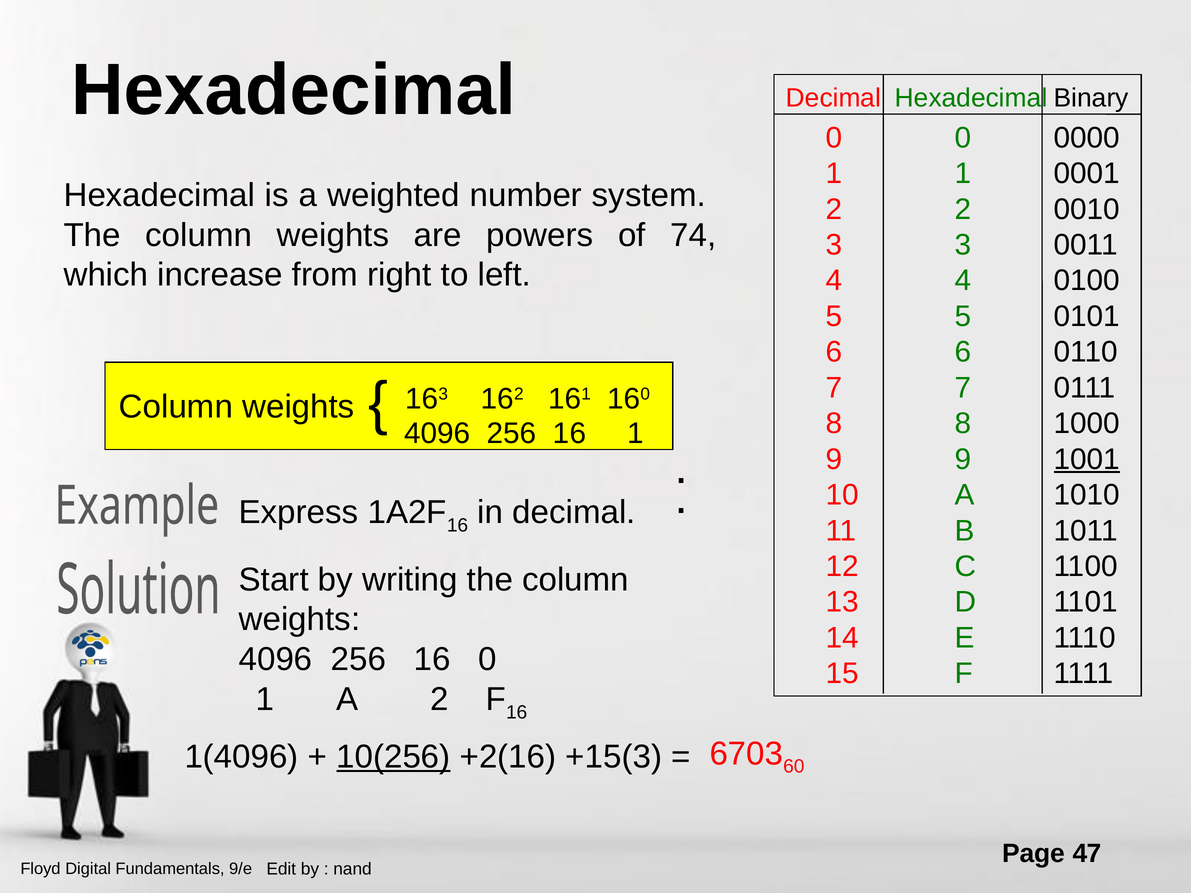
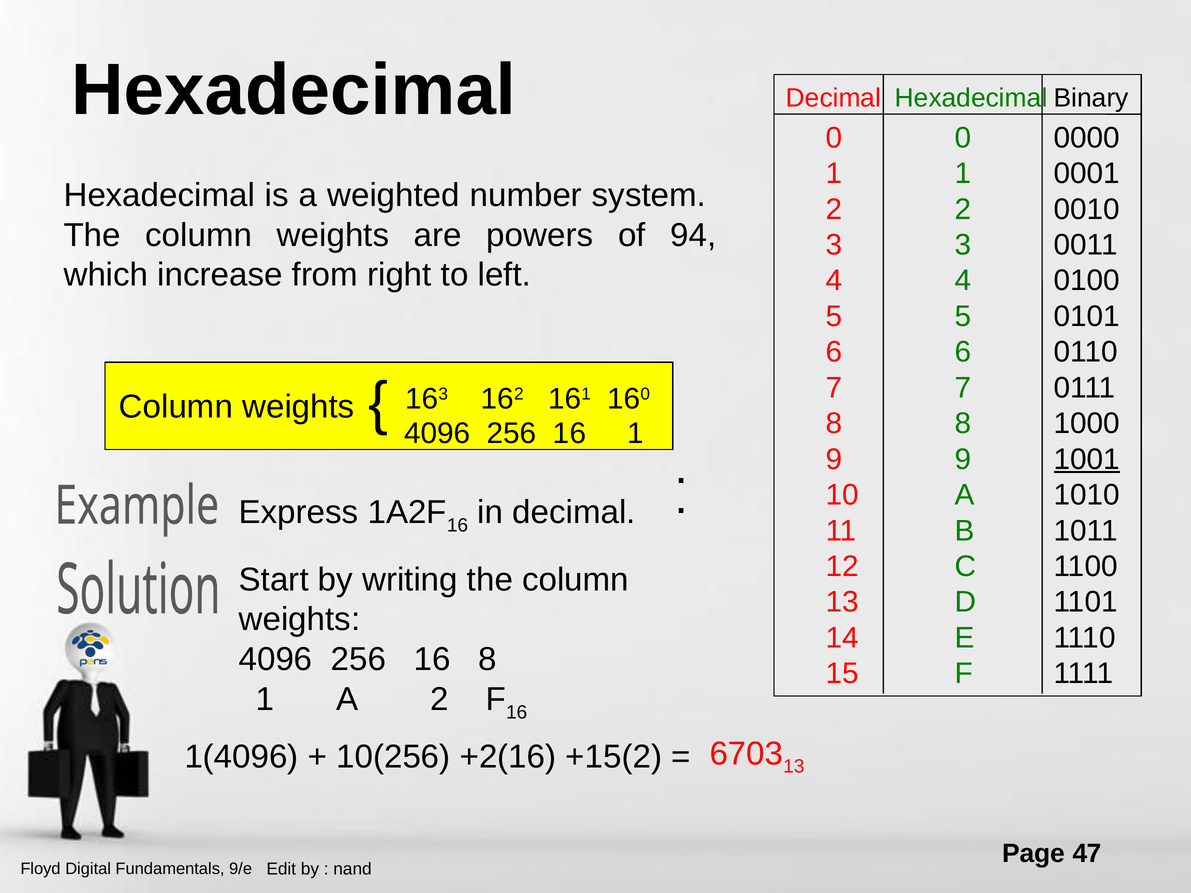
74: 74 -> 94
16 0: 0 -> 8
60 at (794, 767): 60 -> 13
10(256 underline: present -> none
+15(3: +15(3 -> +15(2
